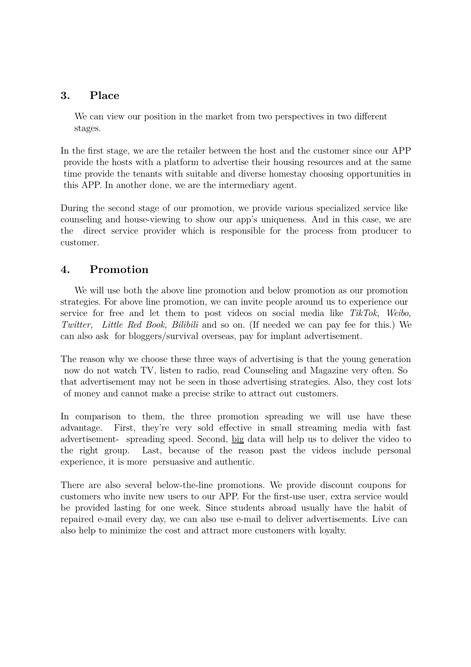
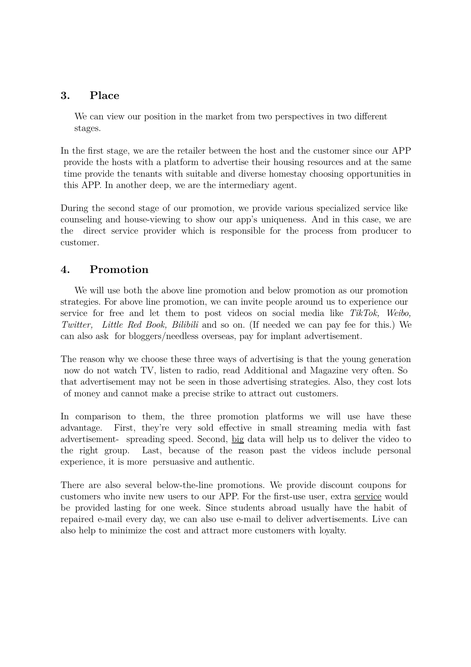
done: done -> deep
bloggers/survival: bloggers/survival -> bloggers/needless
read Counseling: Counseling -> Additional
promotion spreading: spreading -> platforms
service at (368, 496) underline: none -> present
